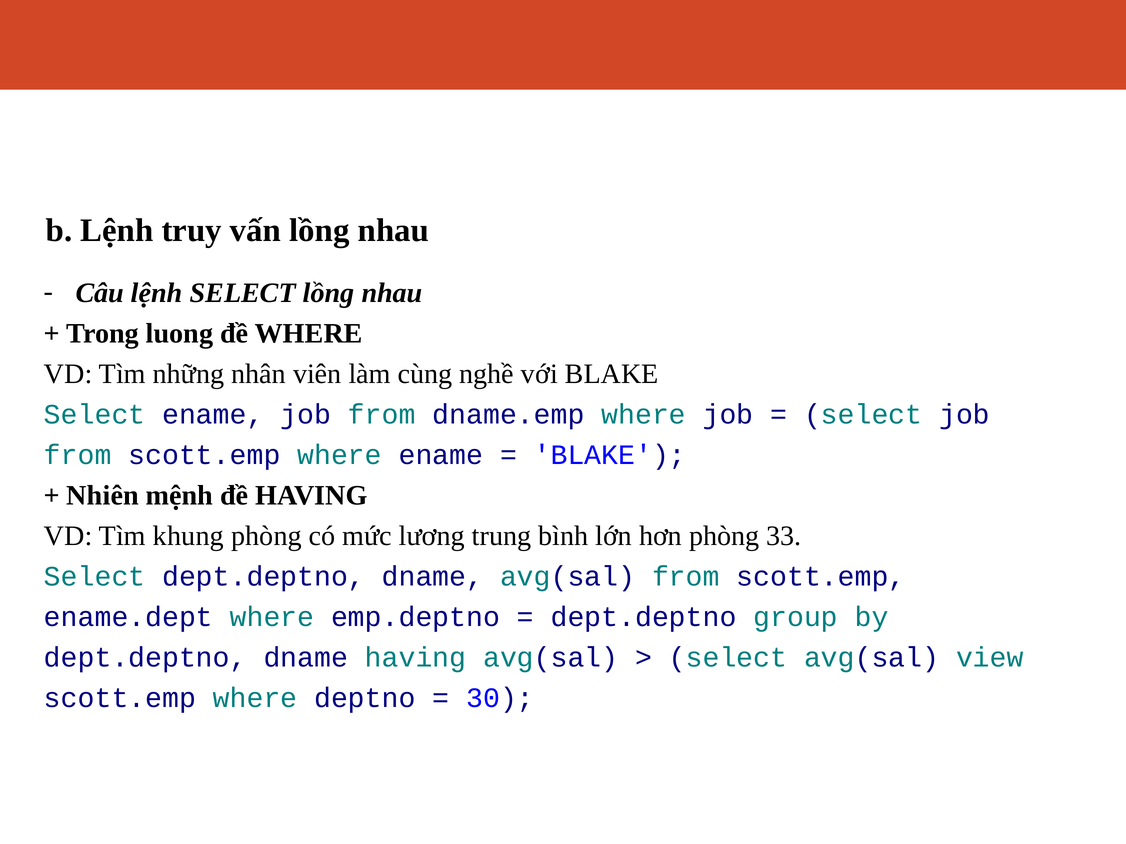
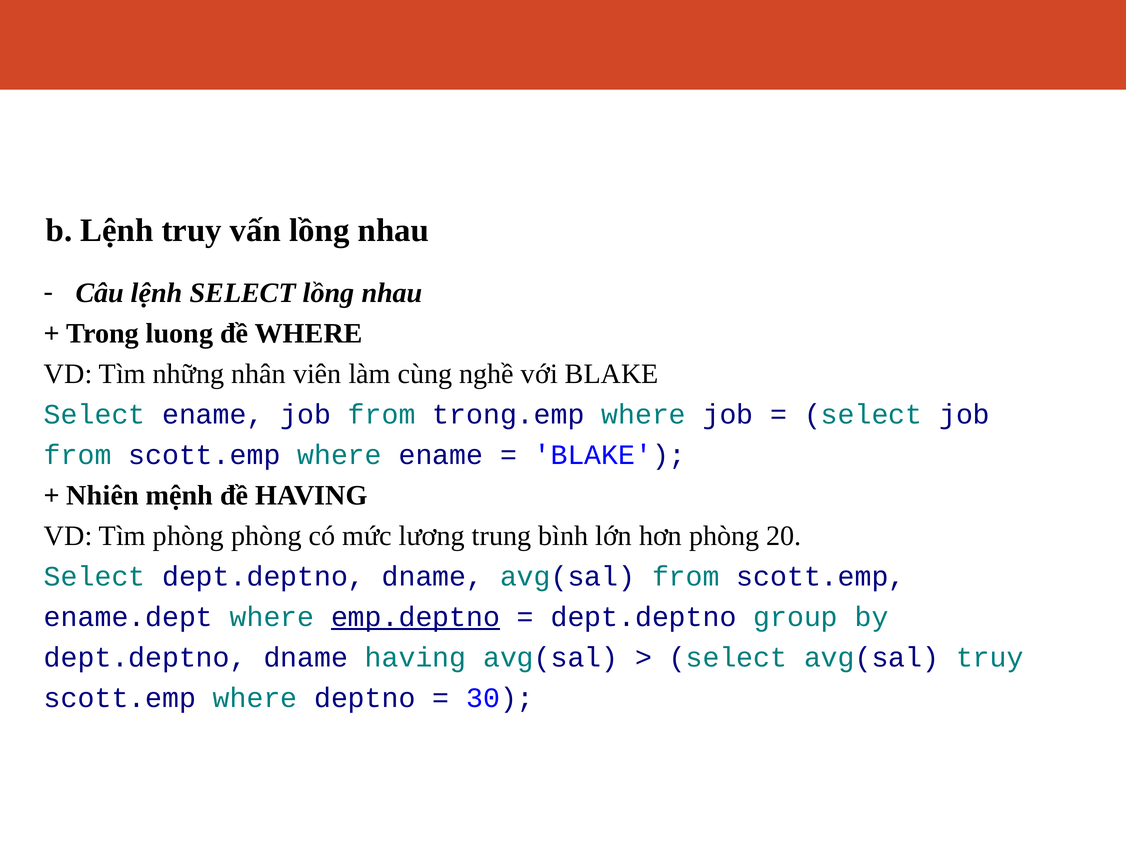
dname.emp: dname.emp -> trong.emp
Tìm khung: khung -> phòng
33: 33 -> 20
emp.deptno underline: none -> present
avg(sal view: view -> truy
